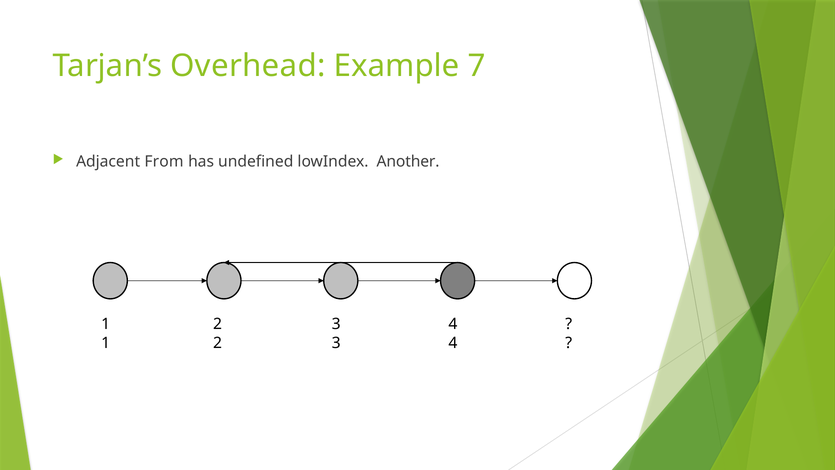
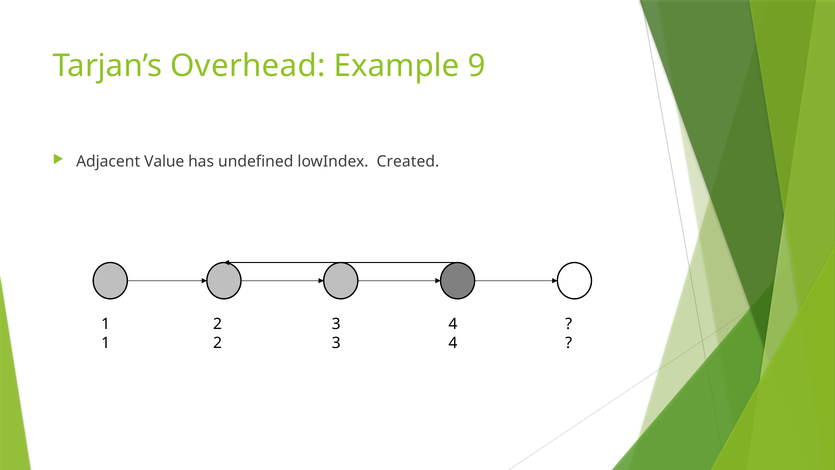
7: 7 -> 9
From: From -> Value
Another: Another -> Created
